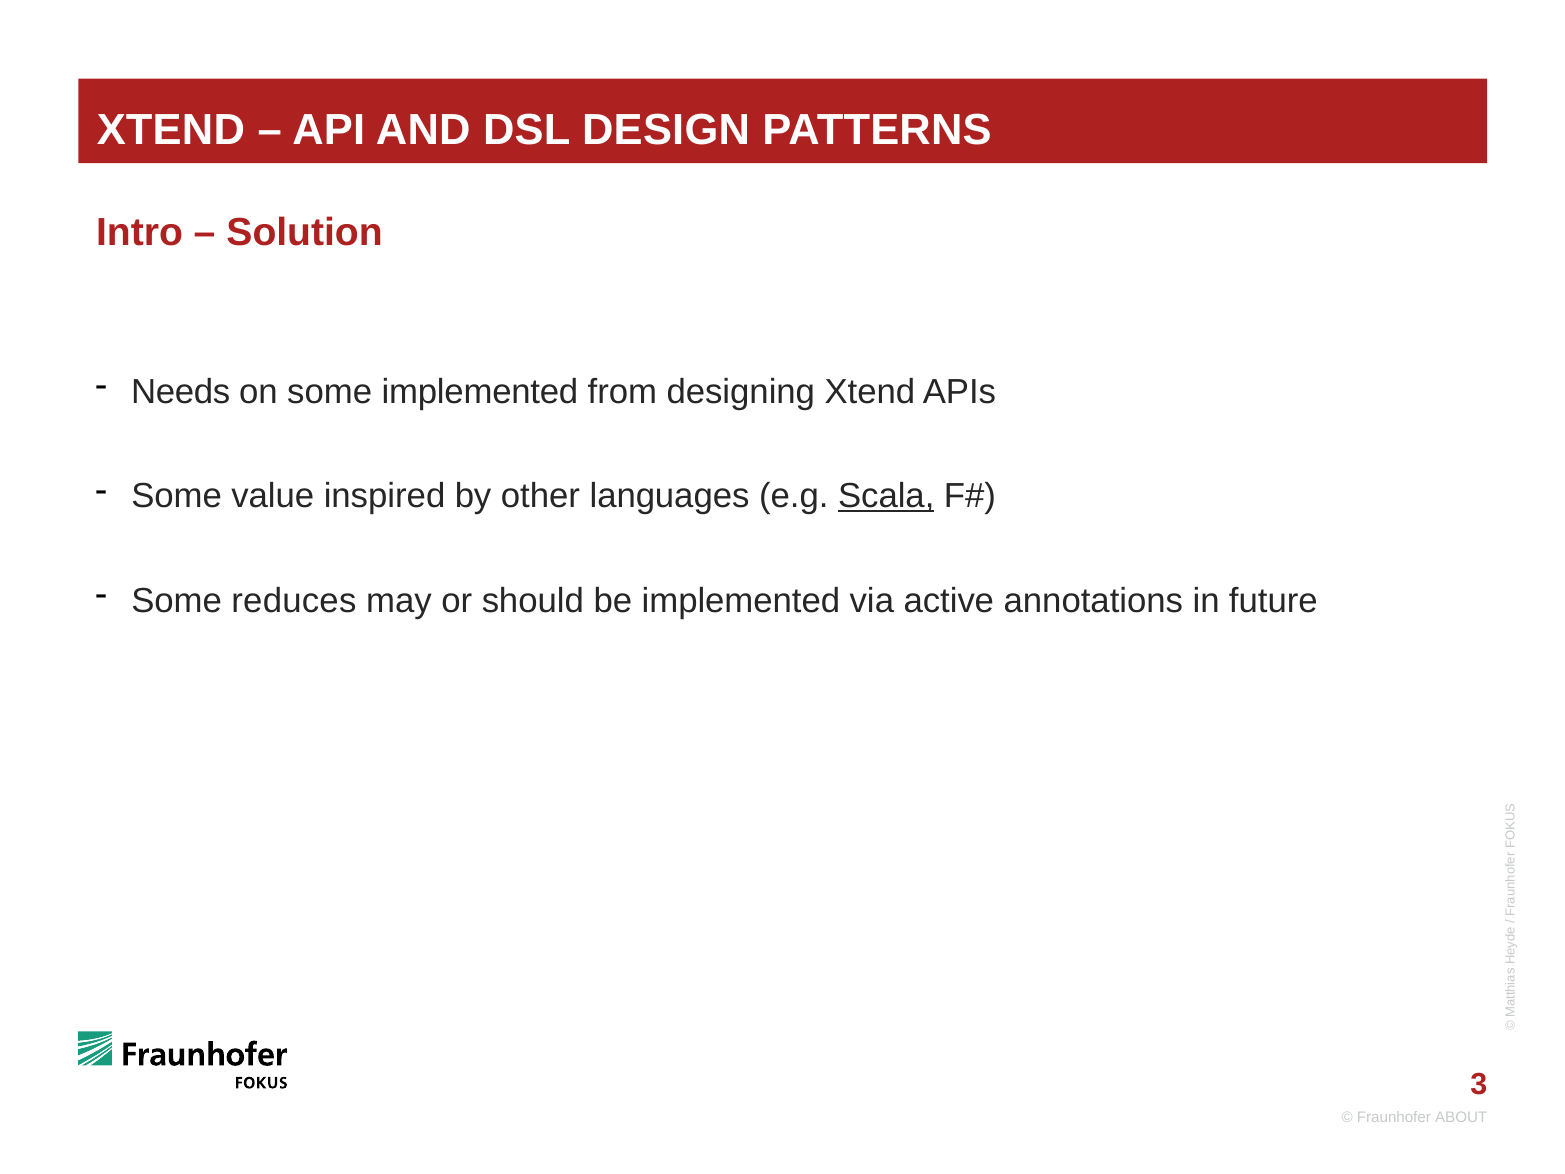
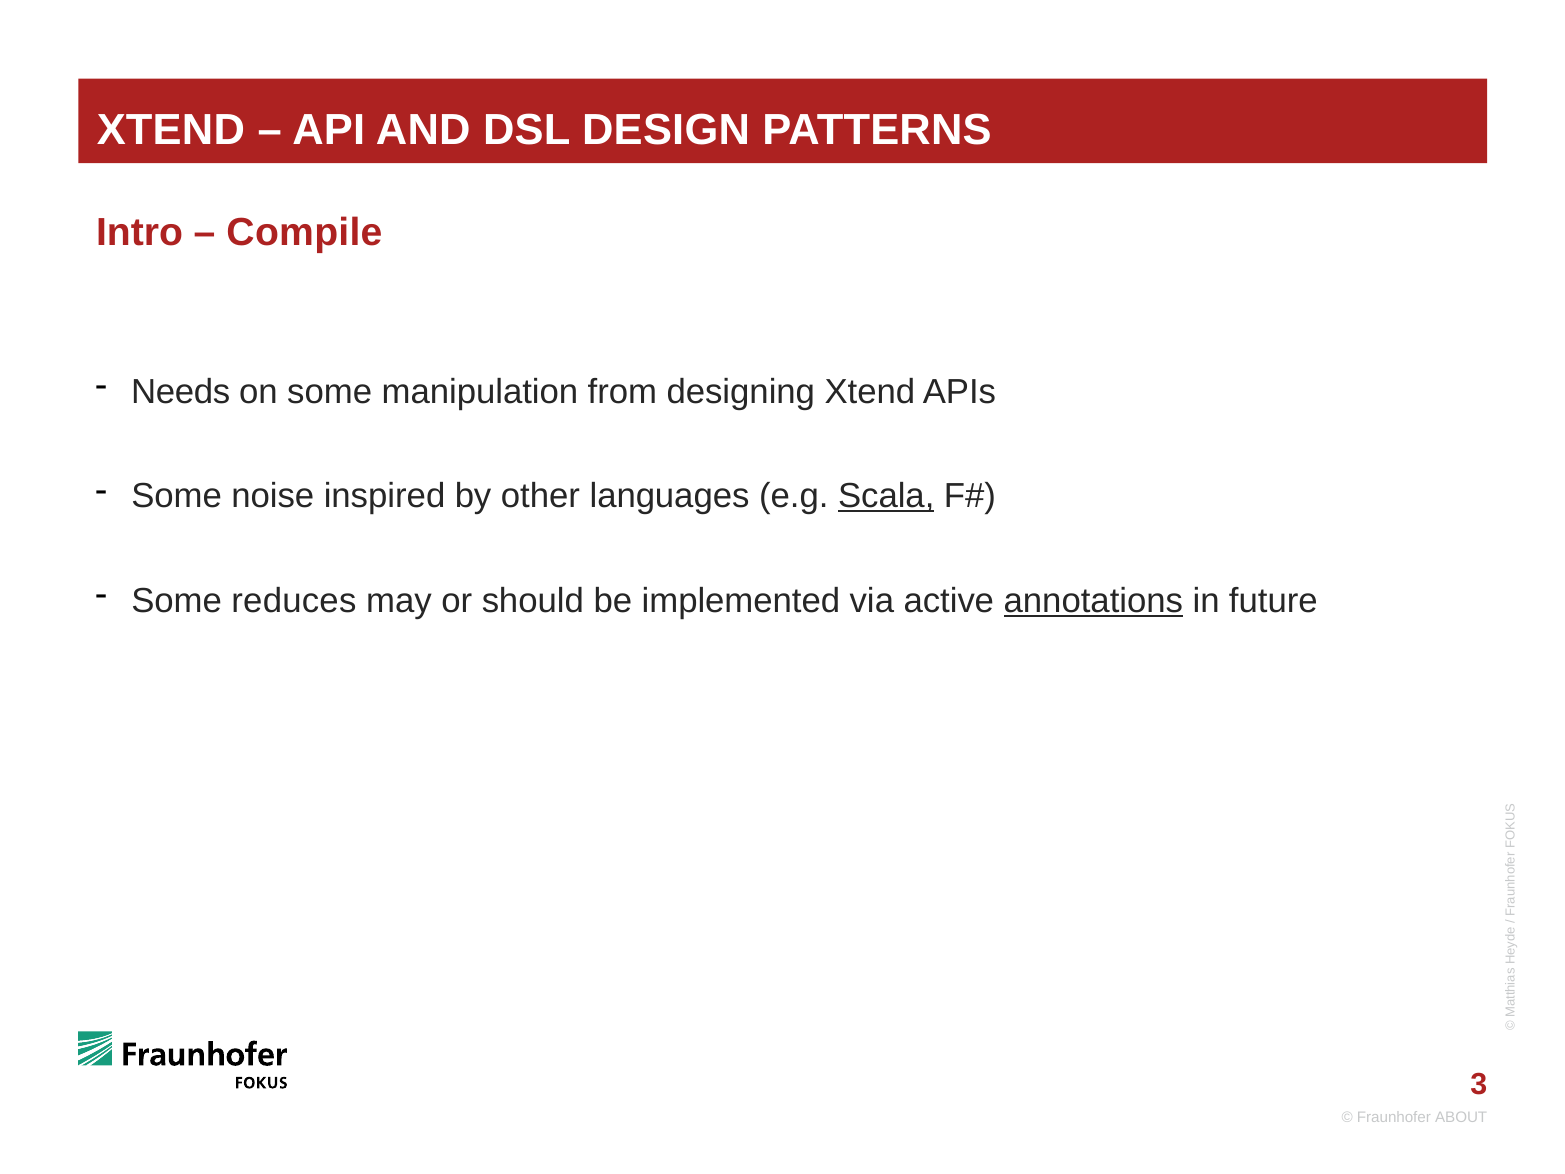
Solution: Solution -> Compile
some implemented: implemented -> manipulation
value: value -> noise
annotations underline: none -> present
